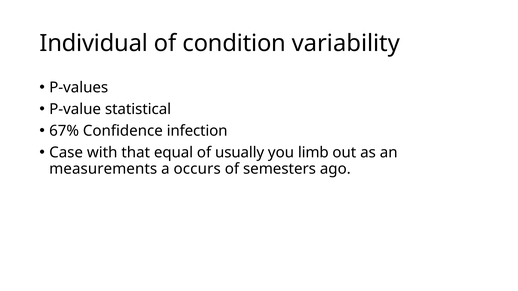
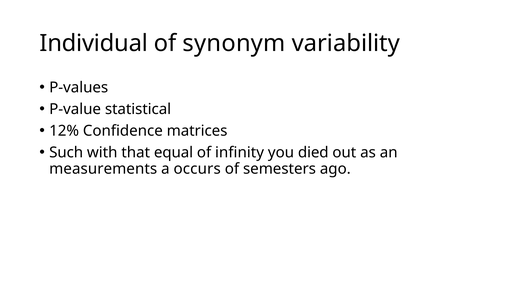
condition: condition -> synonym
67%: 67% -> 12%
infection: infection -> matrices
Case: Case -> Such
usually: usually -> infinity
limb: limb -> died
